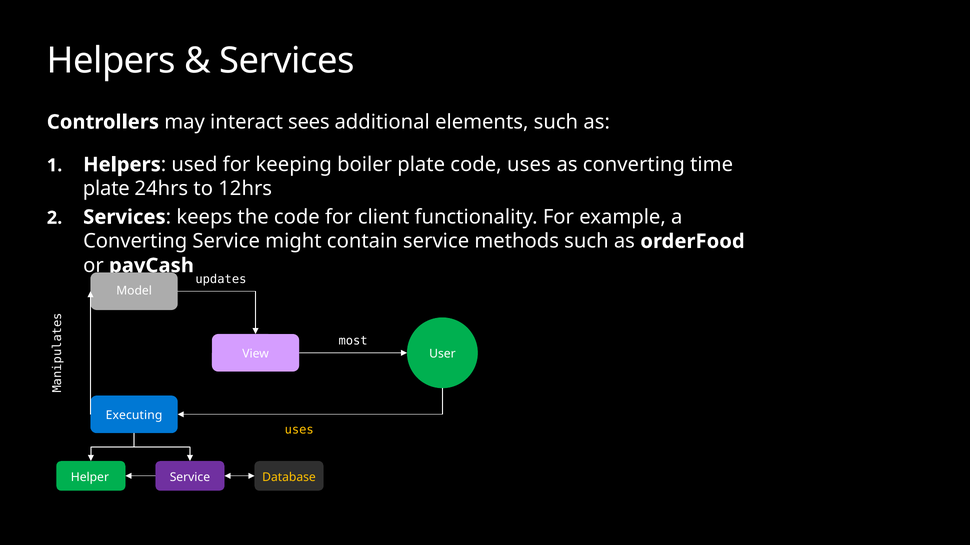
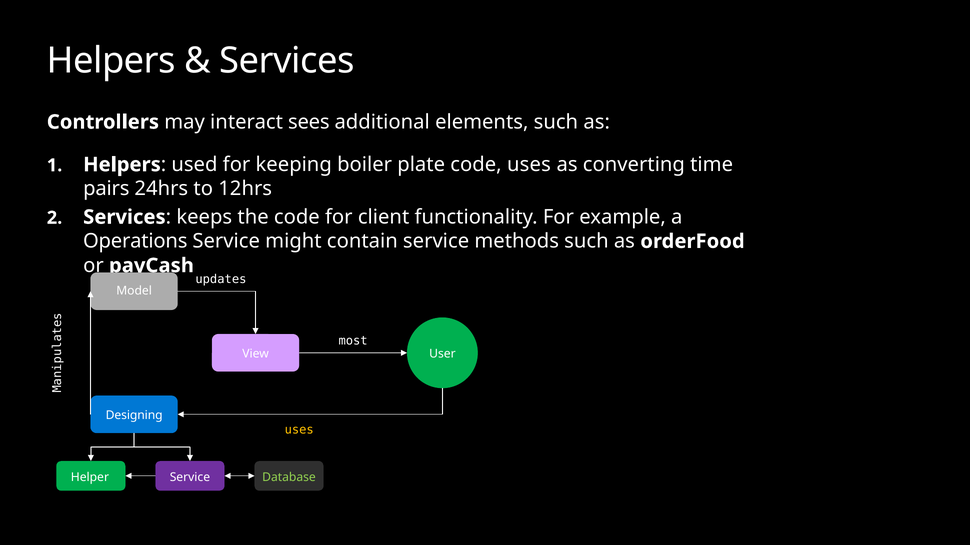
plate at (106, 189): plate -> pairs
Converting at (135, 242): Converting -> Operations
Executing: Executing -> Designing
Database colour: yellow -> light green
